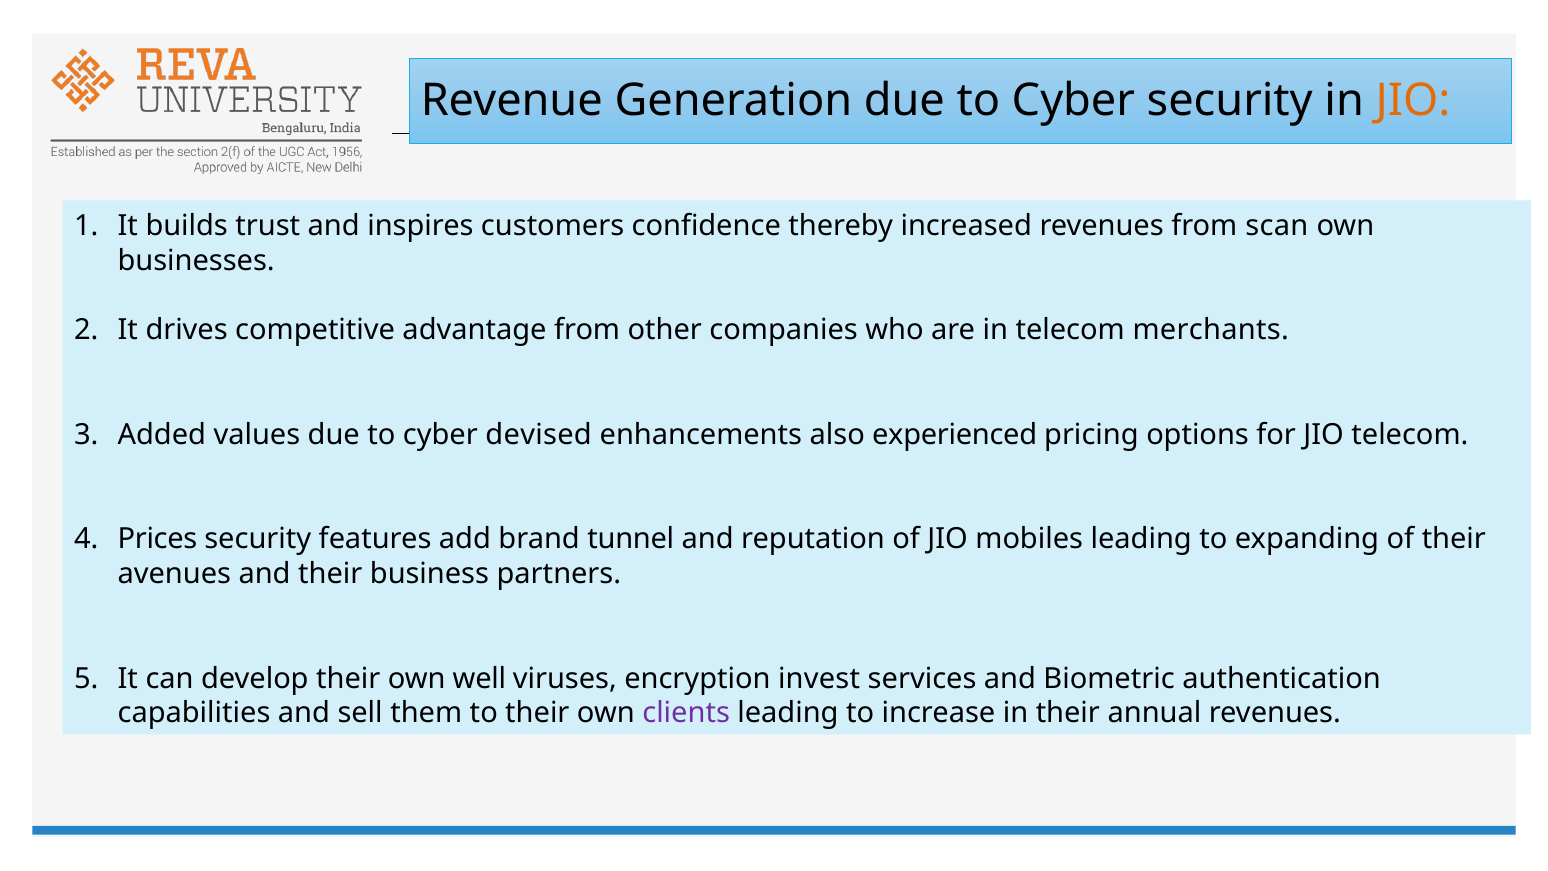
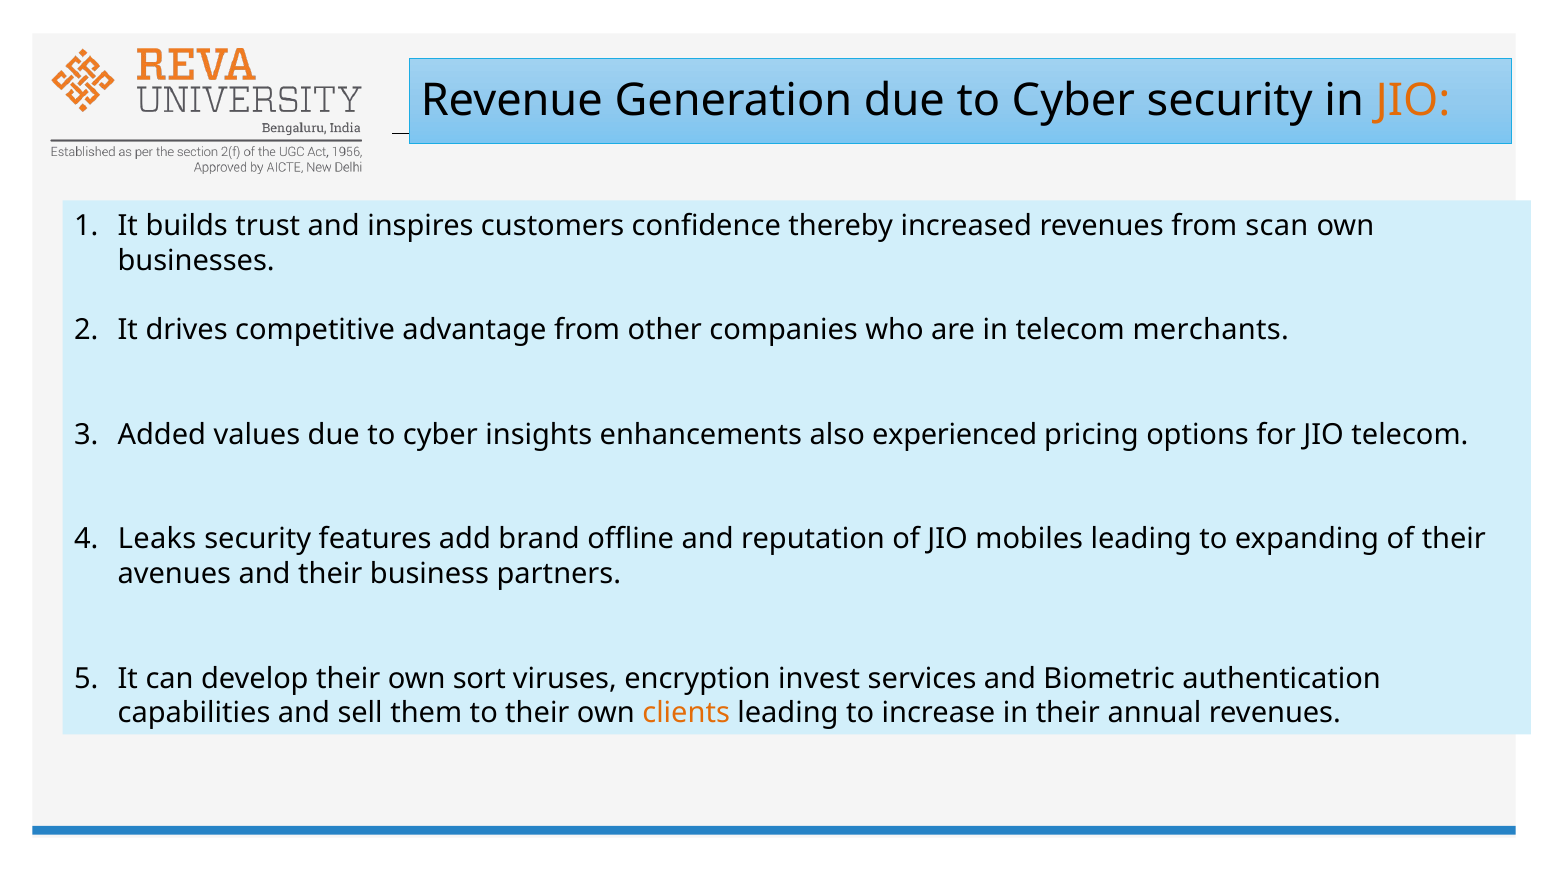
devised: devised -> insights
Prices: Prices -> Leaks
tunnel: tunnel -> offline
well: well -> sort
clients colour: purple -> orange
